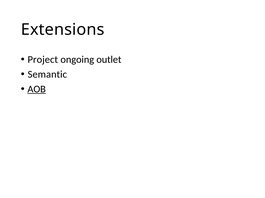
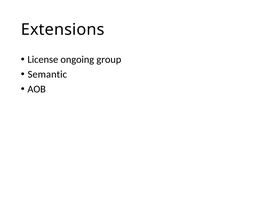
Project: Project -> License
outlet: outlet -> group
AOB underline: present -> none
